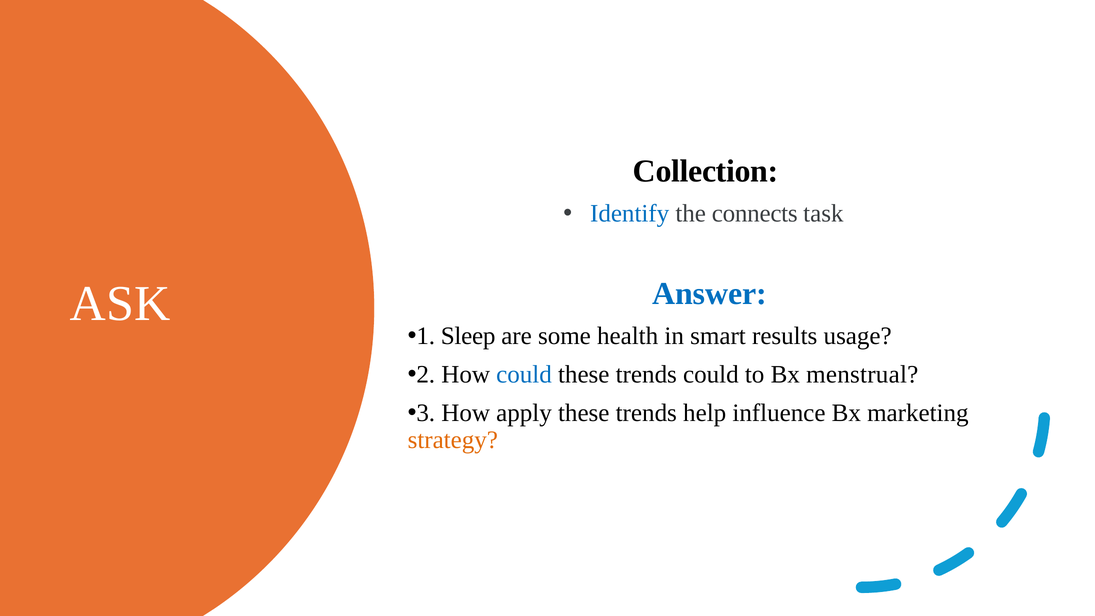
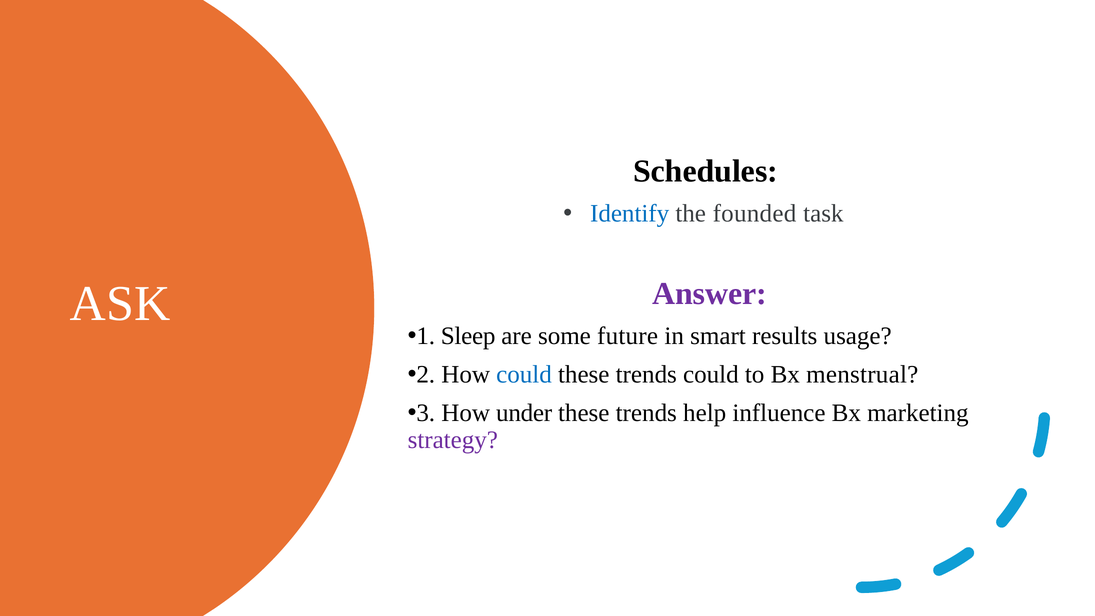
Collection: Collection -> Schedules
connects: connects -> founded
Answer colour: blue -> purple
health: health -> future
apply: apply -> under
strategy colour: orange -> purple
